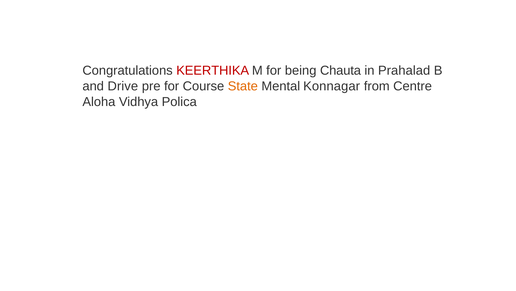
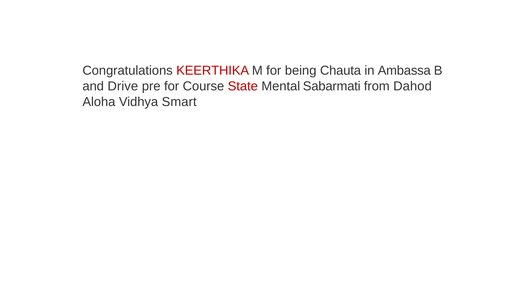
Prahalad: Prahalad -> Ambassa
State colour: orange -> red
Konnagar: Konnagar -> Sabarmati
Centre: Centre -> Dahod
Polica: Polica -> Smart
